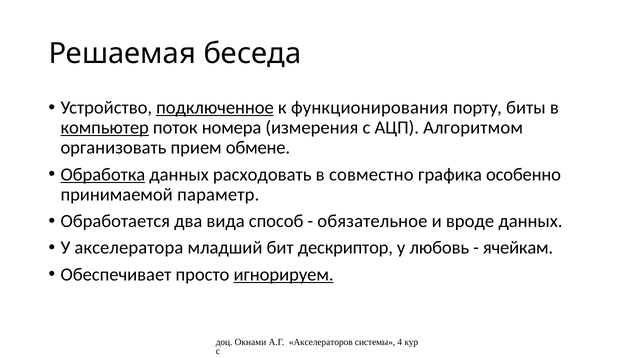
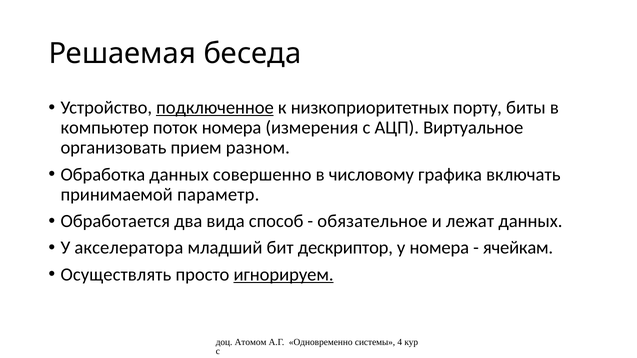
функционирования: функционирования -> низкоприоритетных
компьютер underline: present -> none
Алгоритмом: Алгоритмом -> Виртуальное
обмене: обмене -> разном
Обработка underline: present -> none
расходовать: расходовать -> совершенно
совместно: совместно -> числовому
особенно: особенно -> включать
вроде: вроде -> лежат
у любовь: любовь -> номера
Обеспечивает: Обеспечивает -> Осуществлять
Окнами: Окнами -> Атомом
Акселераторов: Акселераторов -> Одновременно
